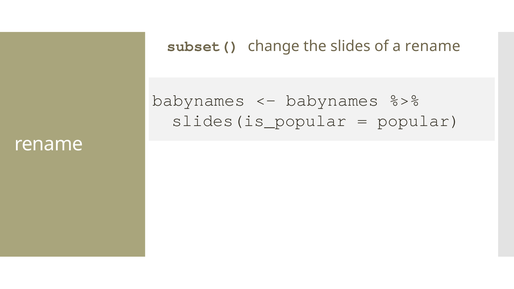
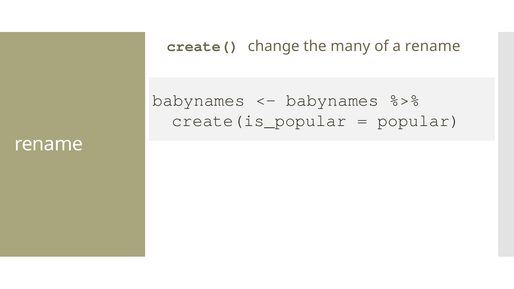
subset(: subset( -> create(
slides: slides -> many
slides(is_popular: slides(is_popular -> create(is_popular
